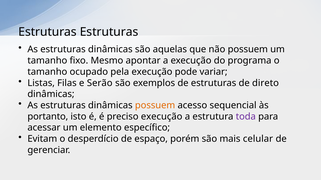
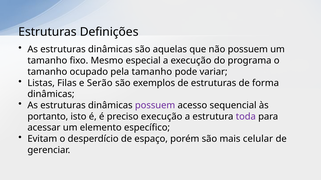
Estruturas Estruturas: Estruturas -> Definições
apontar: apontar -> especial
pela execução: execução -> tamanho
direto: direto -> forma
possuem at (155, 106) colour: orange -> purple
